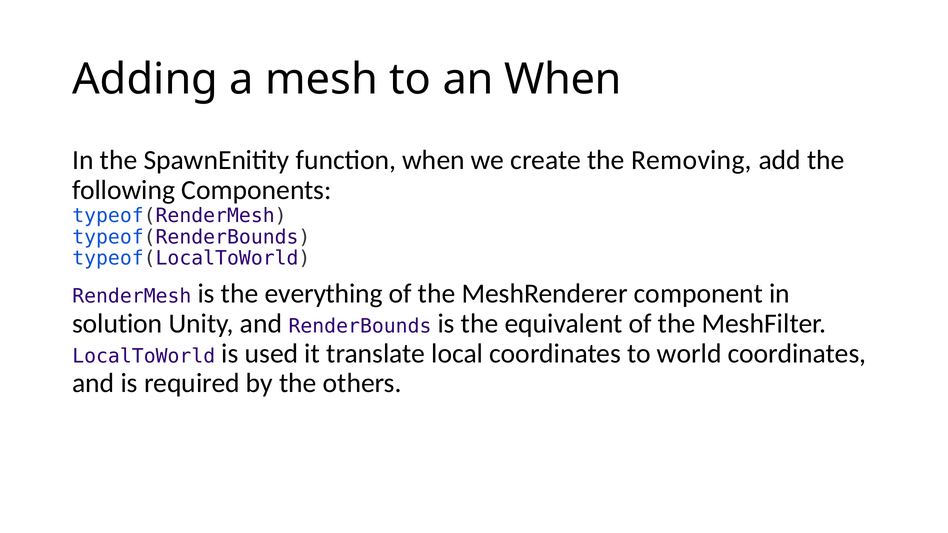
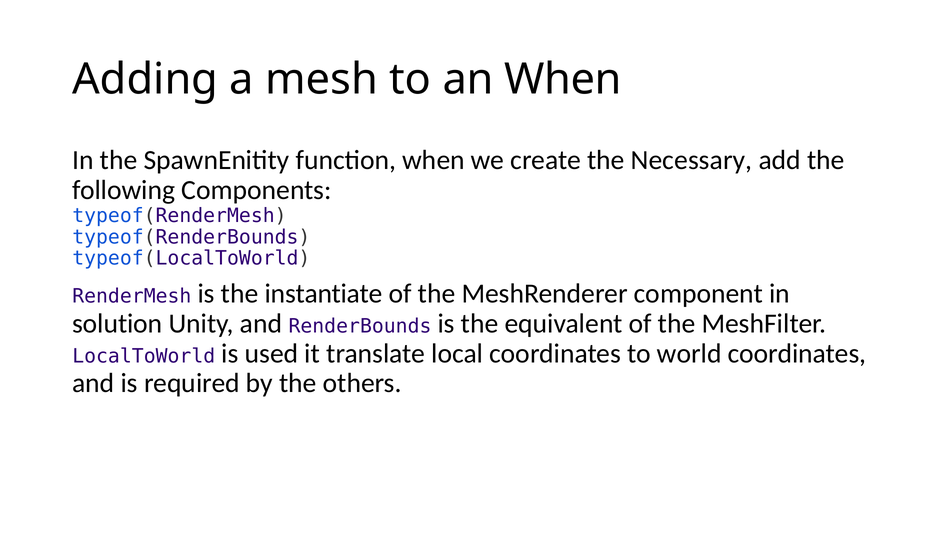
Removing: Removing -> Necessary
everything: everything -> instantiate
